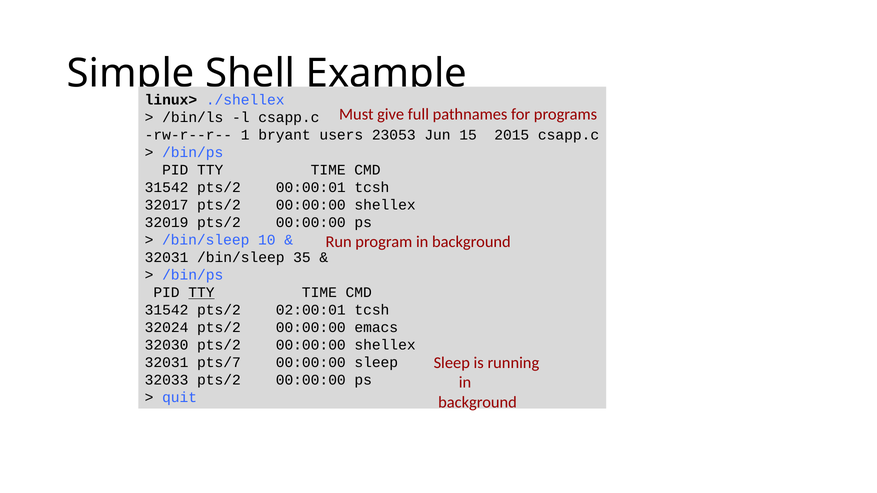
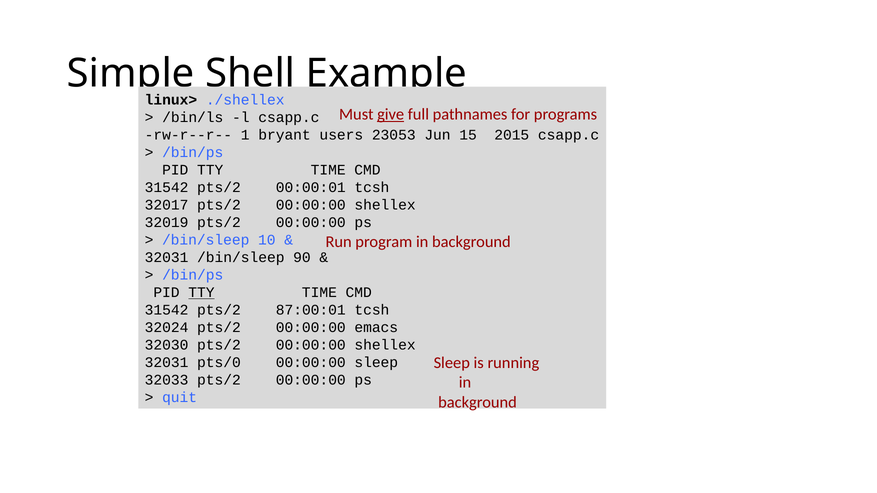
give underline: none -> present
35: 35 -> 90
02:00:01: 02:00:01 -> 87:00:01
pts/7: pts/7 -> pts/0
